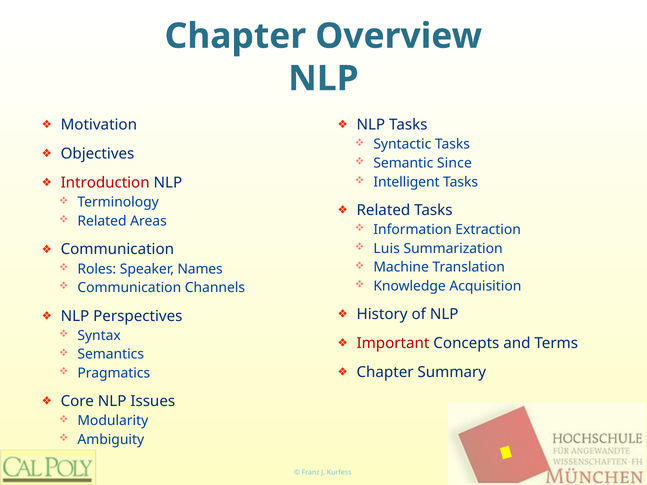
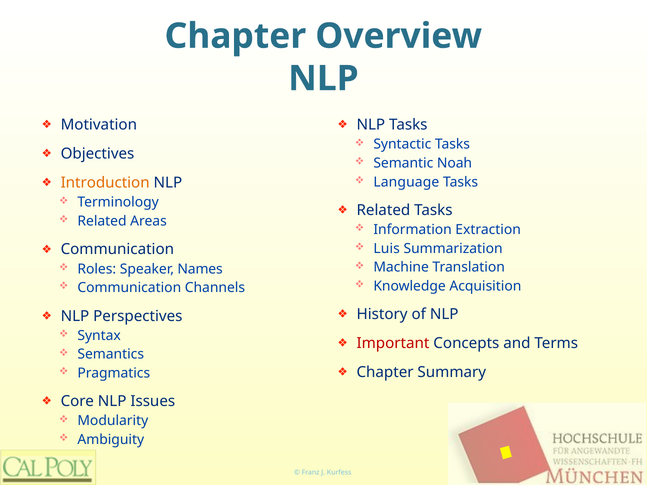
Since: Since -> Noah
Intelligent: Intelligent -> Language
Introduction colour: red -> orange
